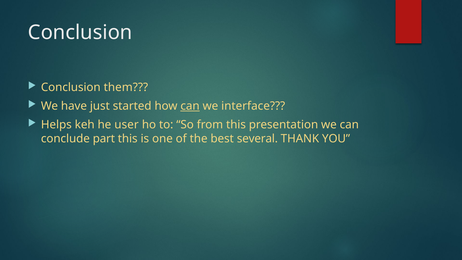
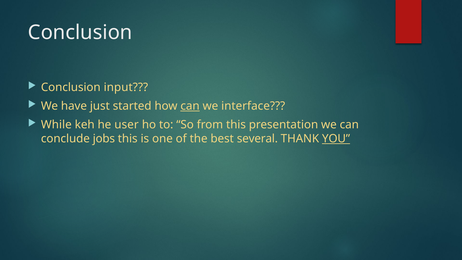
them: them -> input
Helps: Helps -> While
part: part -> jobs
YOU underline: none -> present
